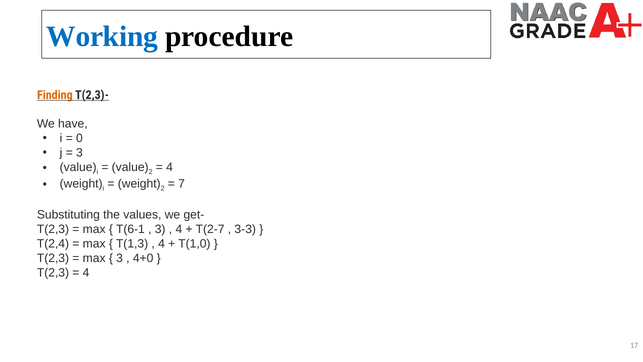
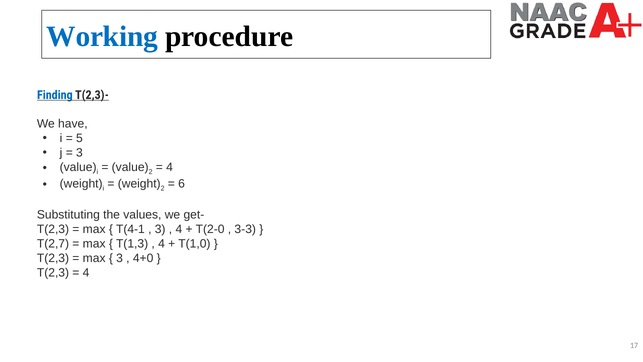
Finding colour: orange -> blue
0: 0 -> 5
7: 7 -> 6
T(6-1: T(6-1 -> T(4-1
T(2-7: T(2-7 -> T(2-0
T(2,4: T(2,4 -> T(2,7
